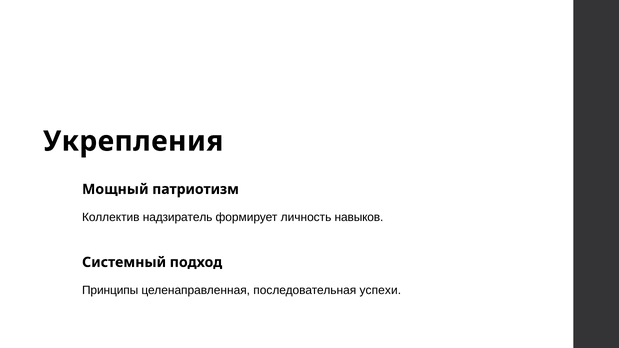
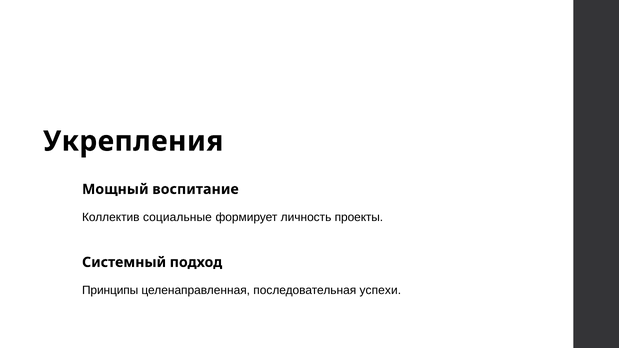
патриотизм: патриотизм -> воспитание
надзиратель: надзиратель -> социальные
навыков: навыков -> проекты
